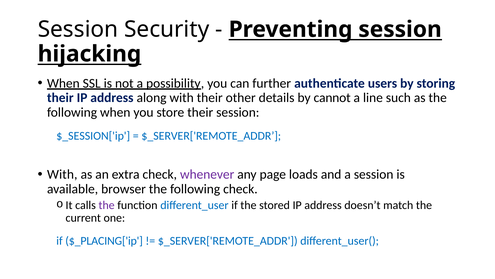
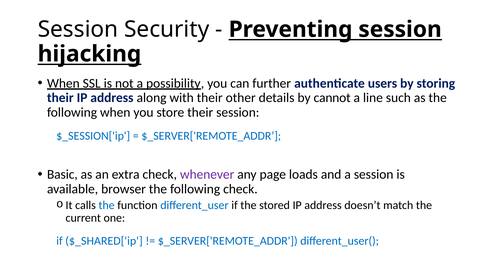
With at (62, 174): With -> Basic
the at (107, 205) colour: purple -> blue
$_PLACING['ip: $_PLACING['ip -> $_SHARED['ip
